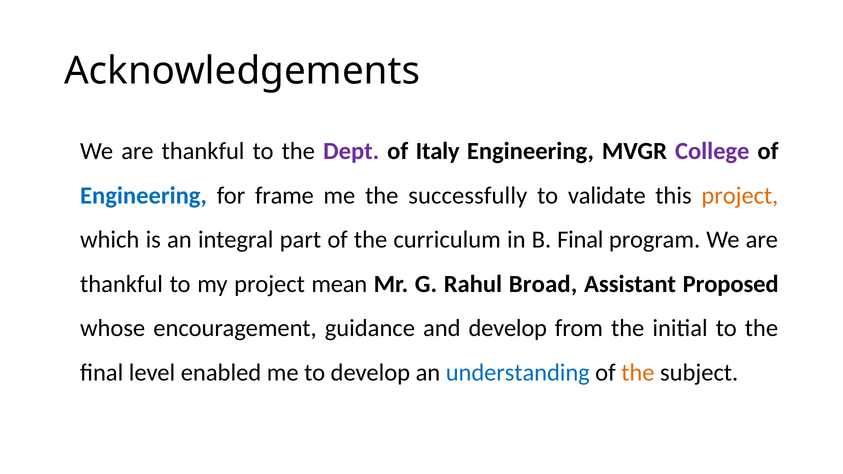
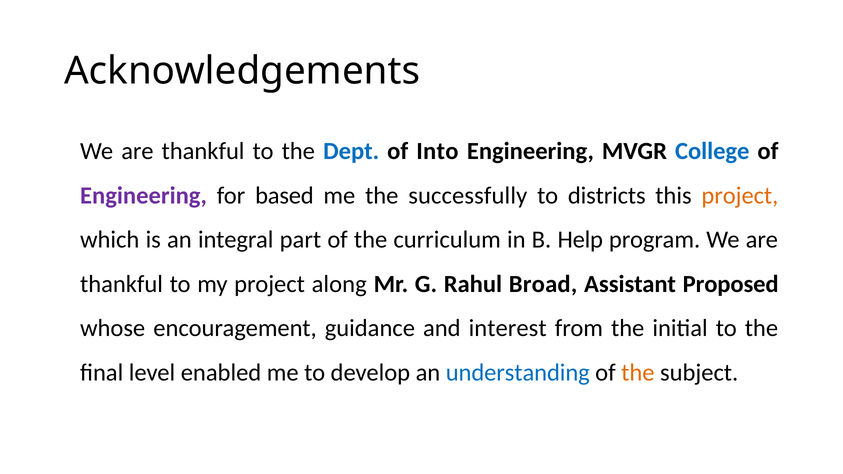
Dept colour: purple -> blue
Italy: Italy -> Into
College colour: purple -> blue
Engineering at (143, 196) colour: blue -> purple
frame: frame -> based
validate: validate -> districts
B Final: Final -> Help
mean: mean -> along
and develop: develop -> interest
